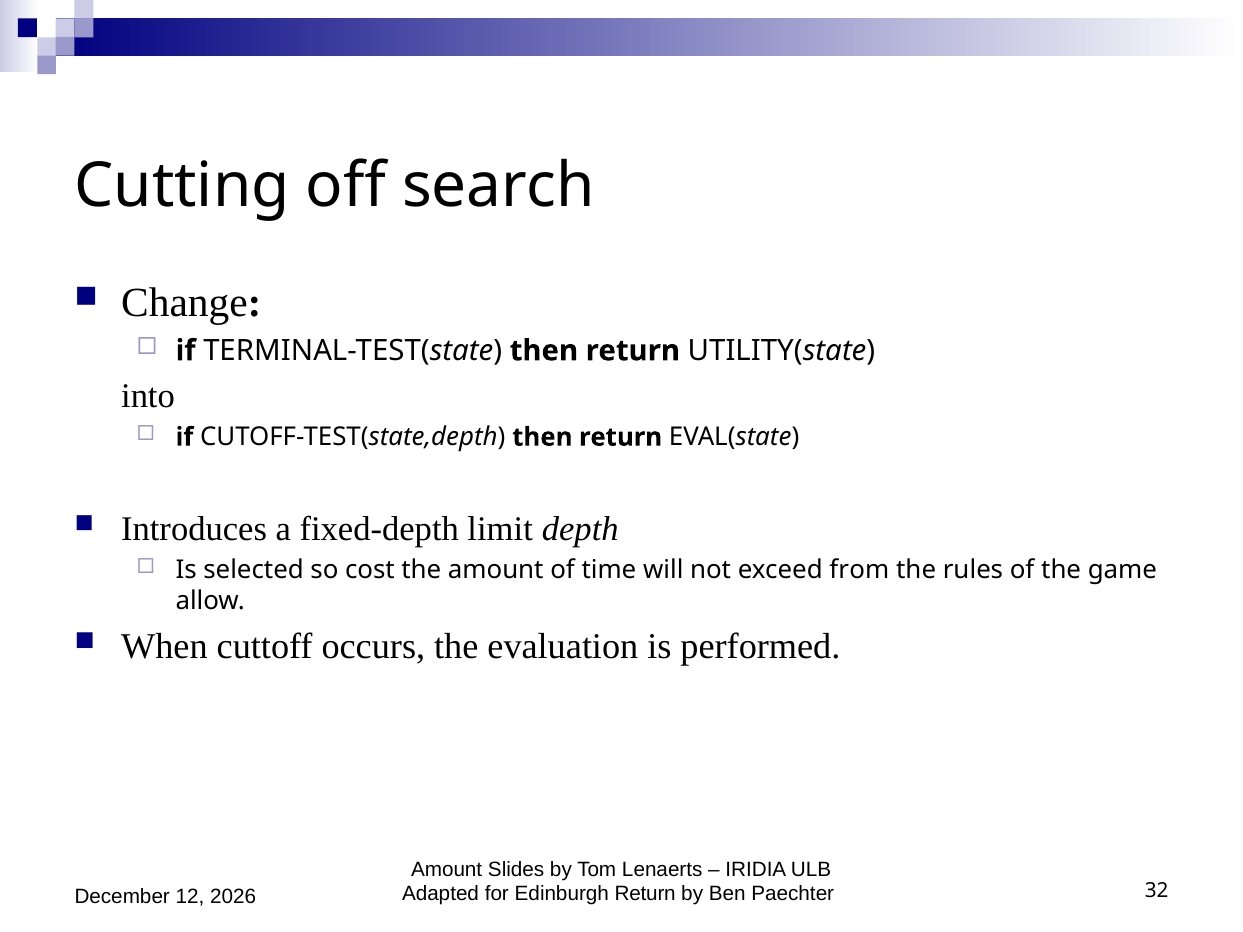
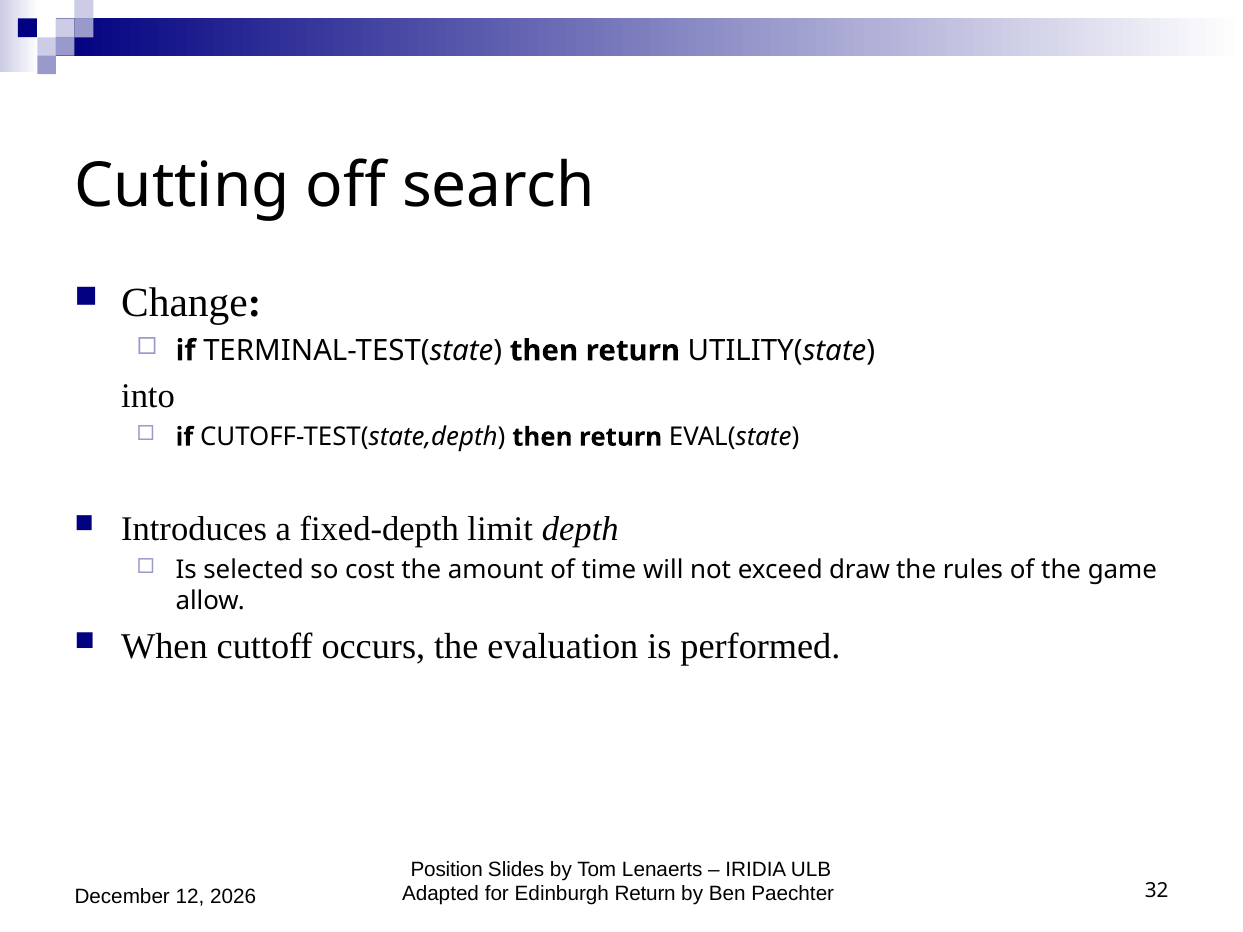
from: from -> draw
Amount at (447, 869): Amount -> Position
